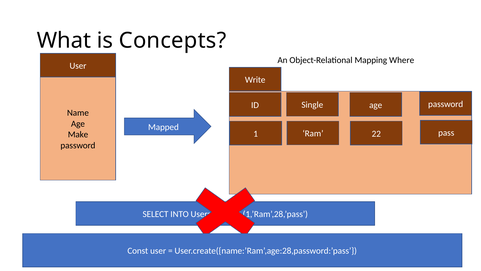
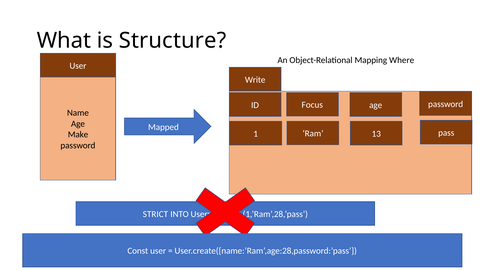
Concepts: Concepts -> Structure
Single: Single -> Focus
22: 22 -> 13
SELECT: SELECT -> STRICT
